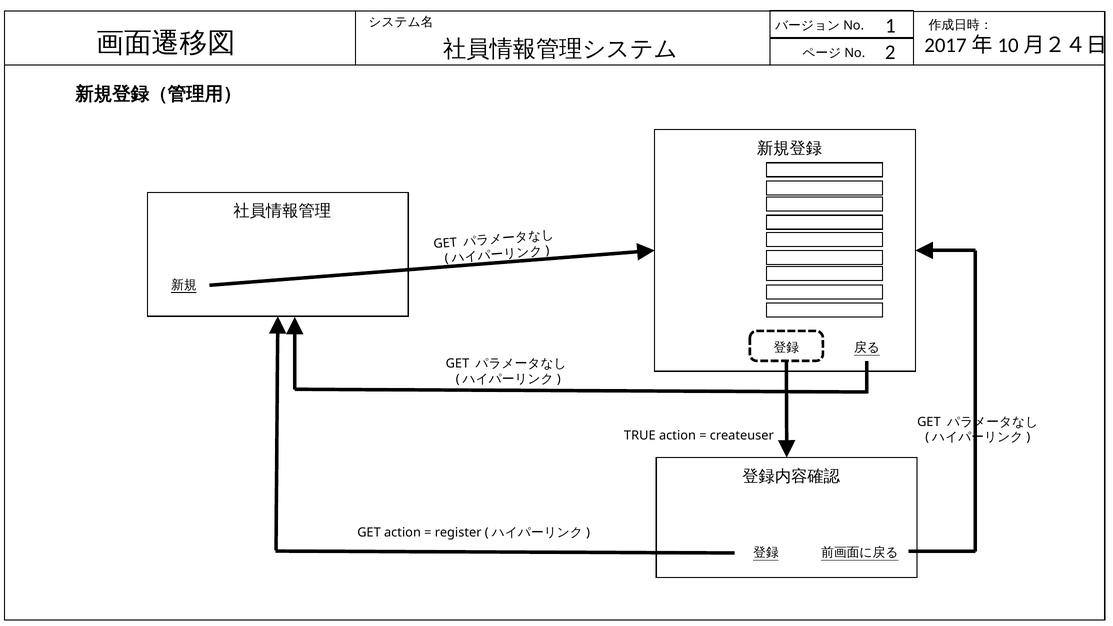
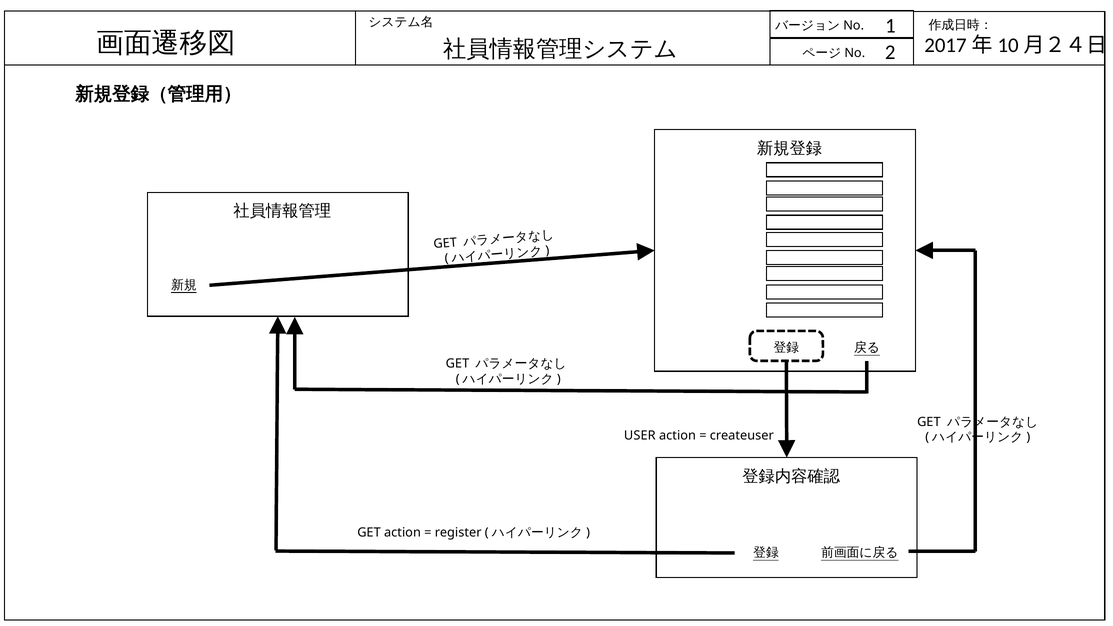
TRUE: TRUE -> USER
